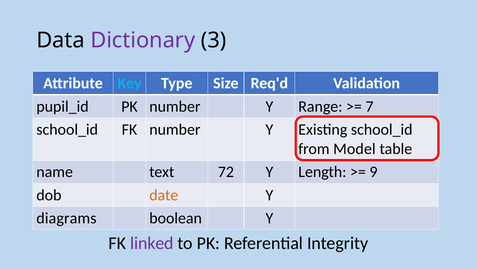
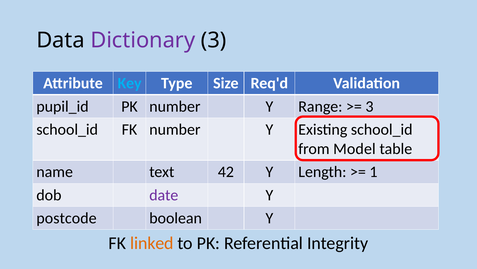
7 at (369, 106): 7 -> 3
72: 72 -> 42
9: 9 -> 1
date colour: orange -> purple
diagrams: diagrams -> postcode
linked colour: purple -> orange
